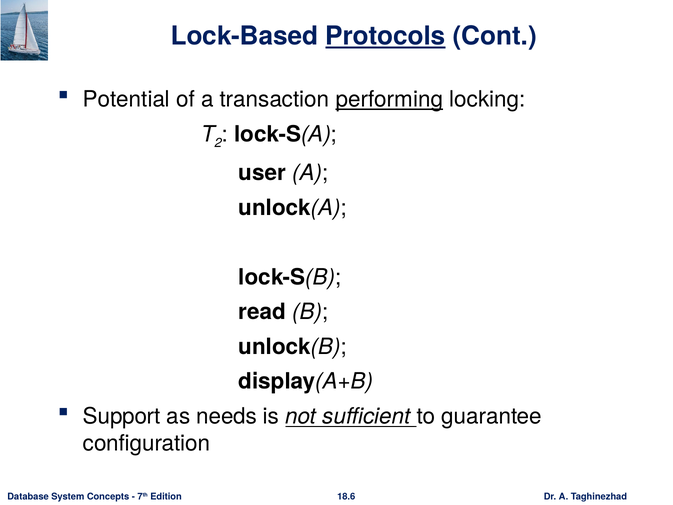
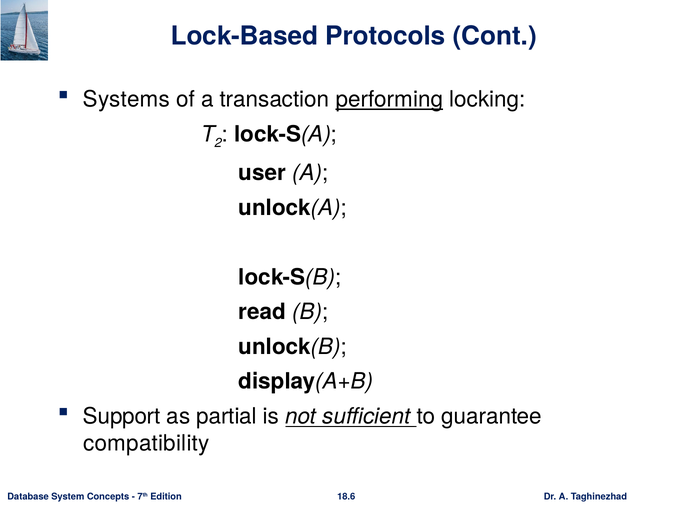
Protocols underline: present -> none
Potential: Potential -> Systems
needs: needs -> partial
configuration: configuration -> compatibility
